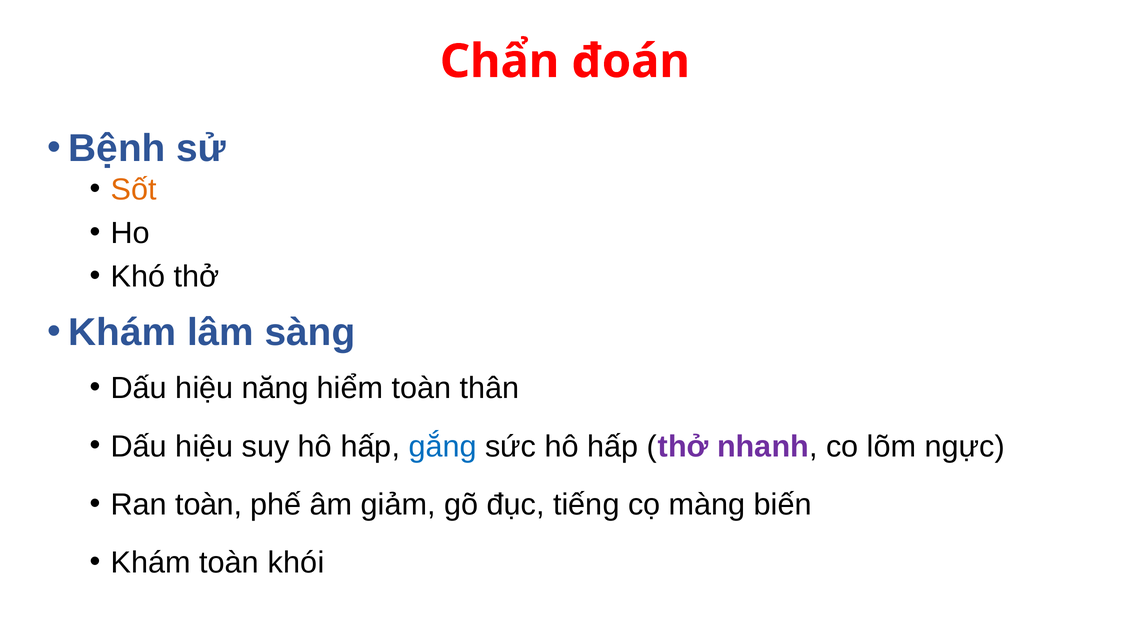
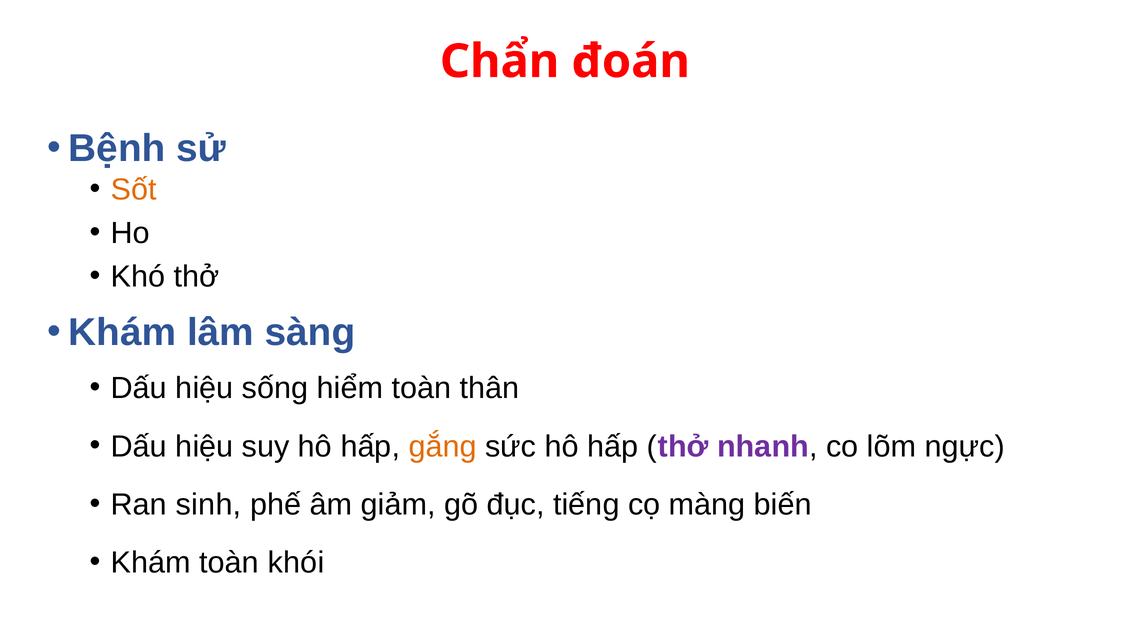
năng: năng -> sống
gắng colour: blue -> orange
Ran toàn: toàn -> sinh
